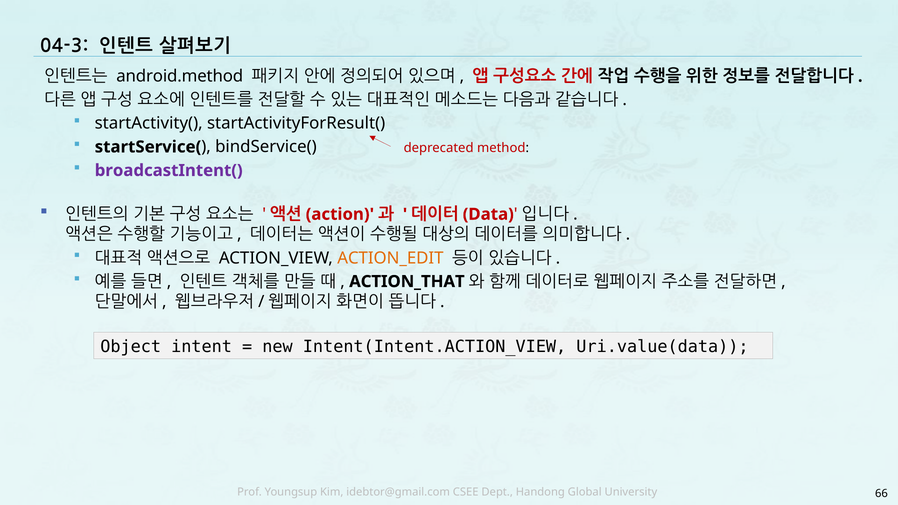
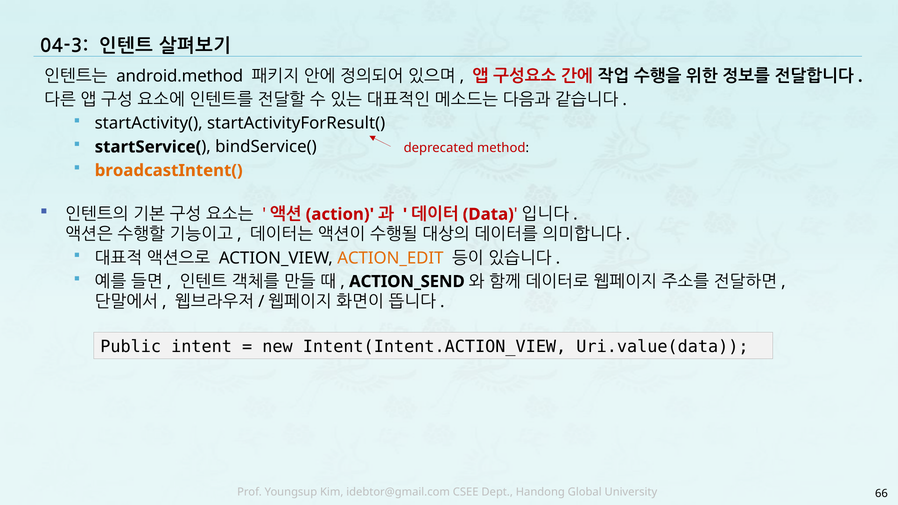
broadcastIntent( colour: purple -> orange
ACTION_THAT: ACTION_THAT -> ACTION_SEND
Object: Object -> Public
